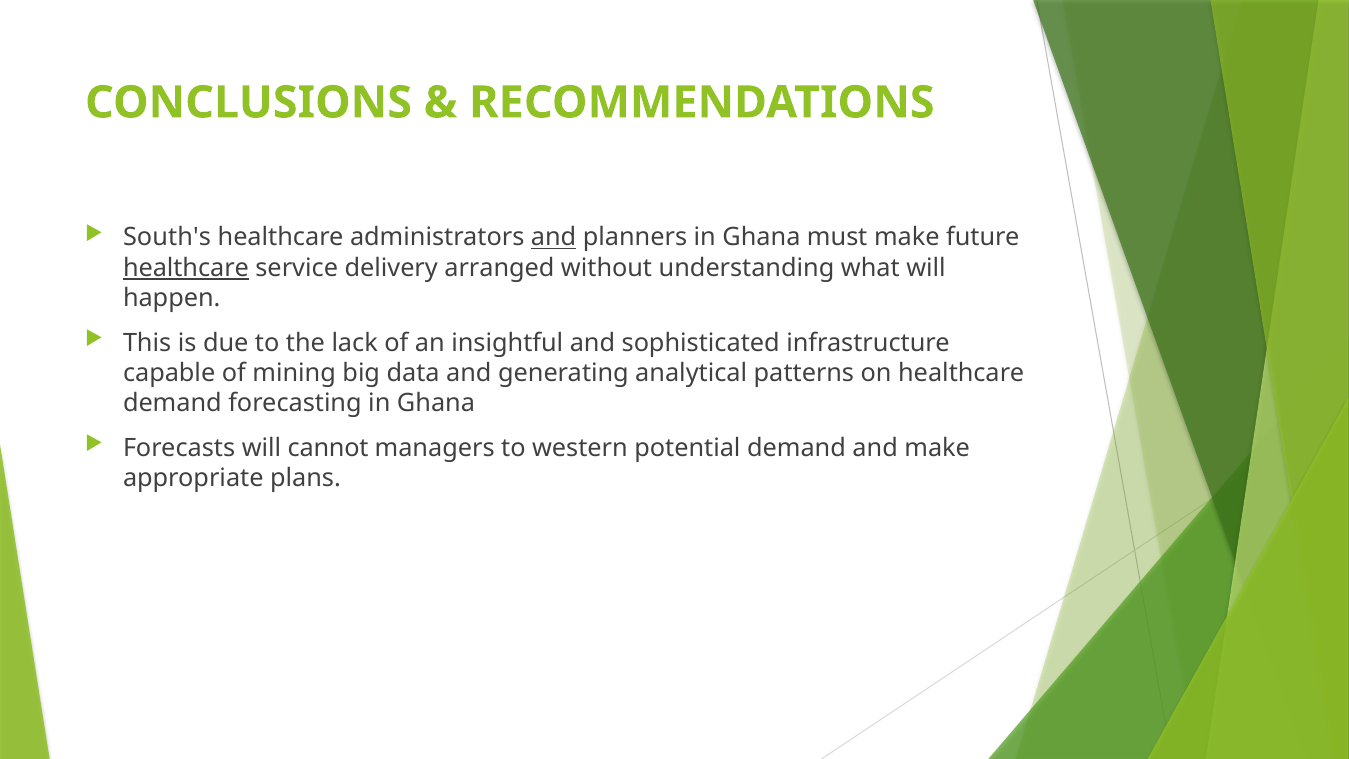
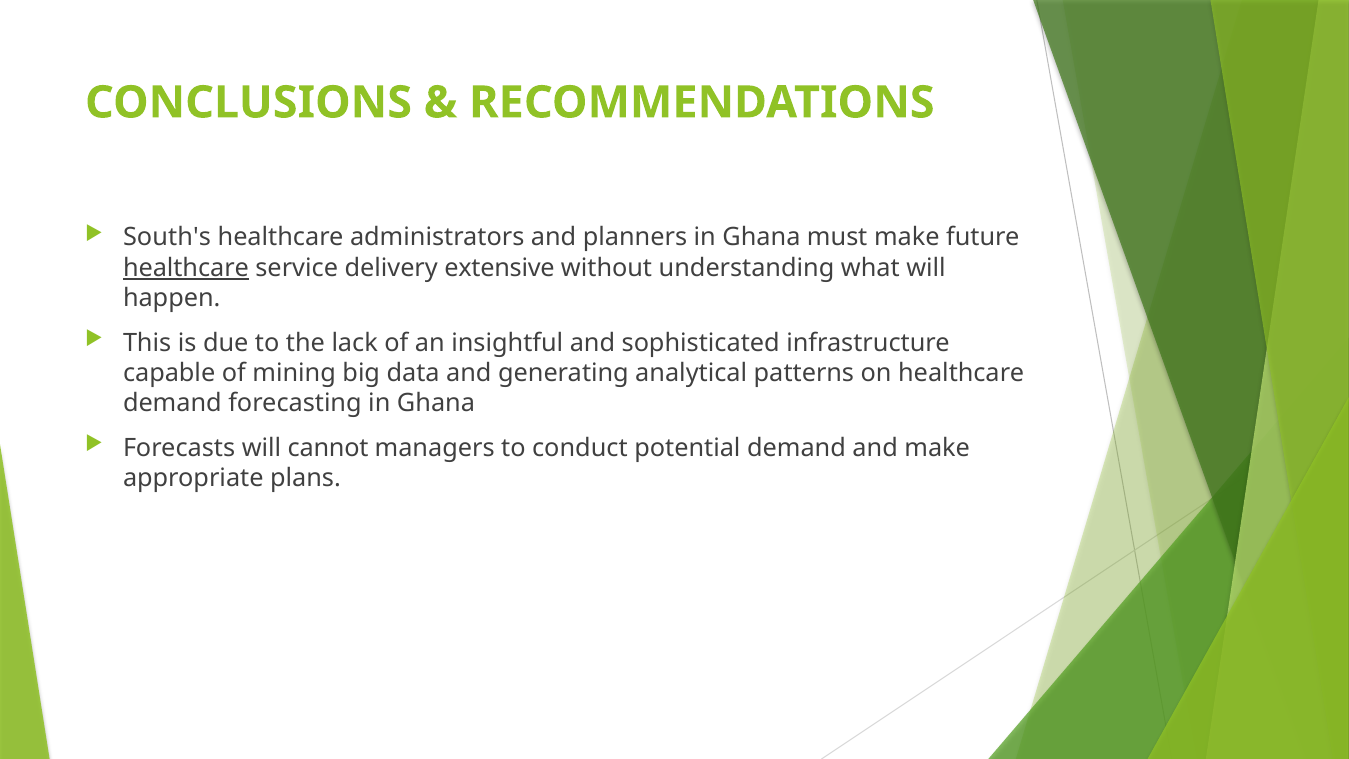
and at (554, 237) underline: present -> none
arranged: arranged -> extensive
western: western -> conduct
